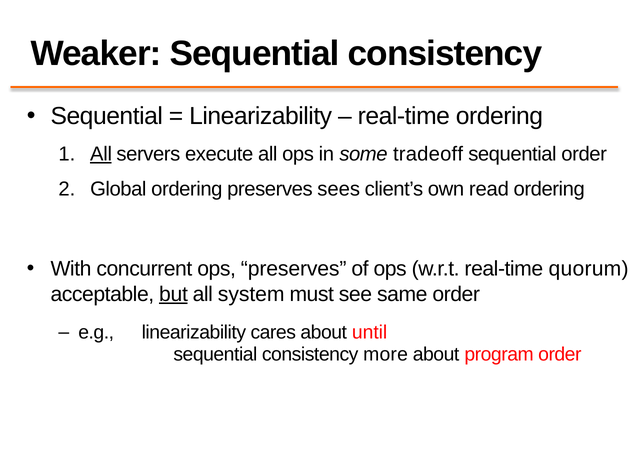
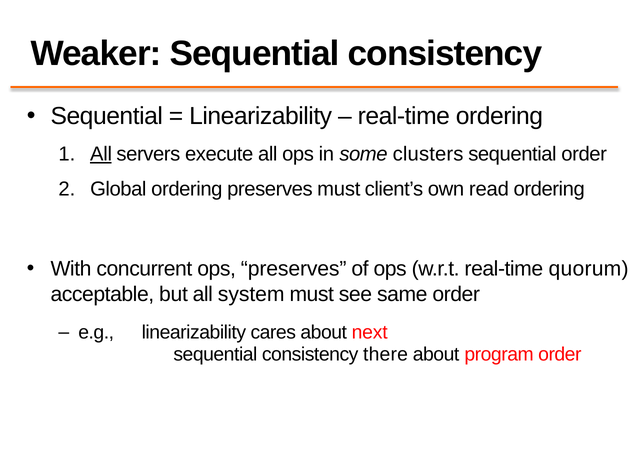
tradeoff: tradeoff -> clusters
preserves sees: sees -> must
but underline: present -> none
until: until -> next
more: more -> there
